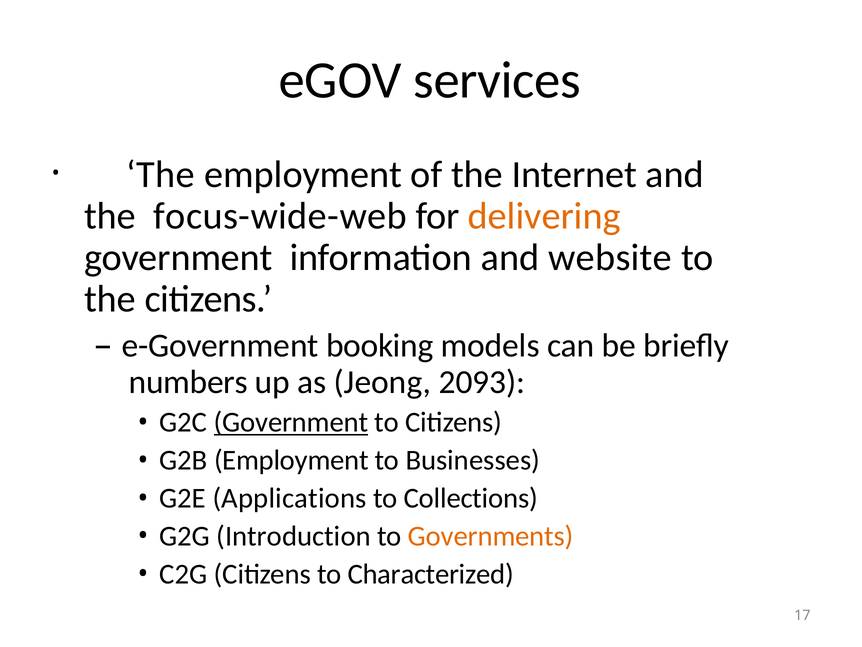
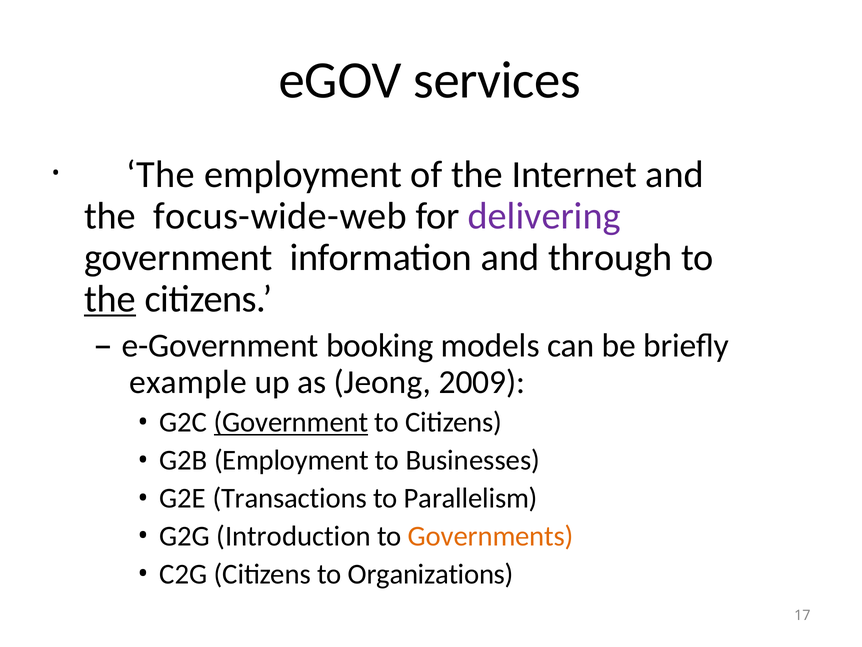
delivering colour: orange -> purple
website: website -> through
the at (110, 299) underline: none -> present
numbers: numbers -> example
2093: 2093 -> 2009
Applications: Applications -> Transactions
Collections: Collections -> Parallelism
Characterized: Characterized -> Organizations
